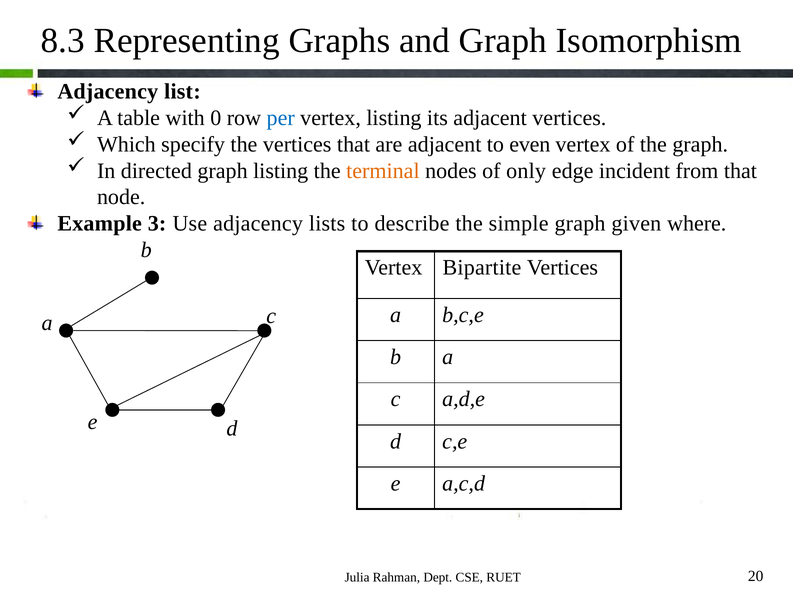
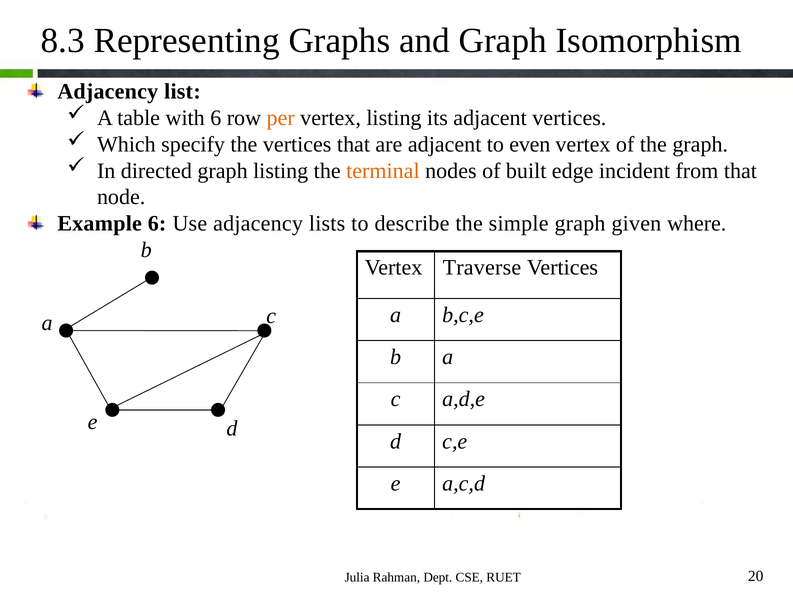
with 0: 0 -> 6
per colour: blue -> orange
only: only -> built
Example 3: 3 -> 6
Bipartite: Bipartite -> Traverse
